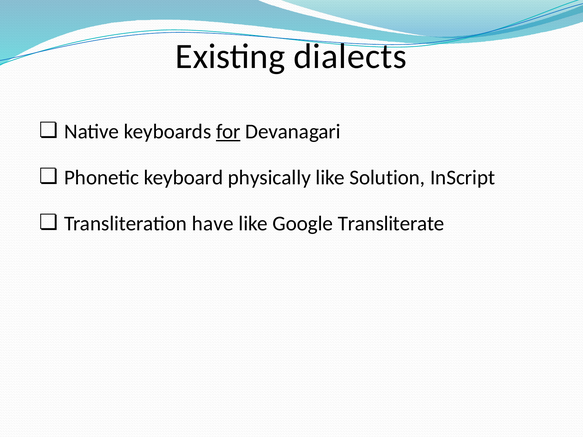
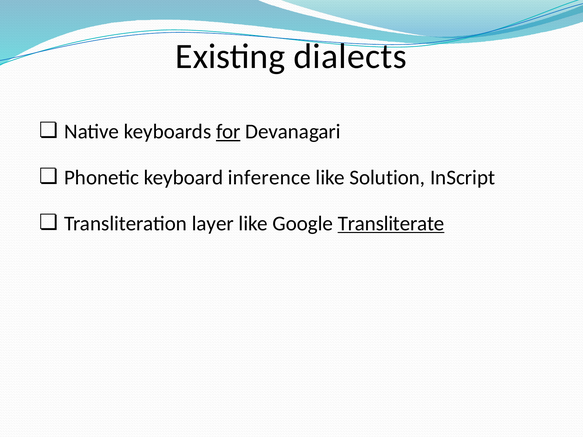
physically: physically -> inference
have: have -> layer
Transliterate underline: none -> present
